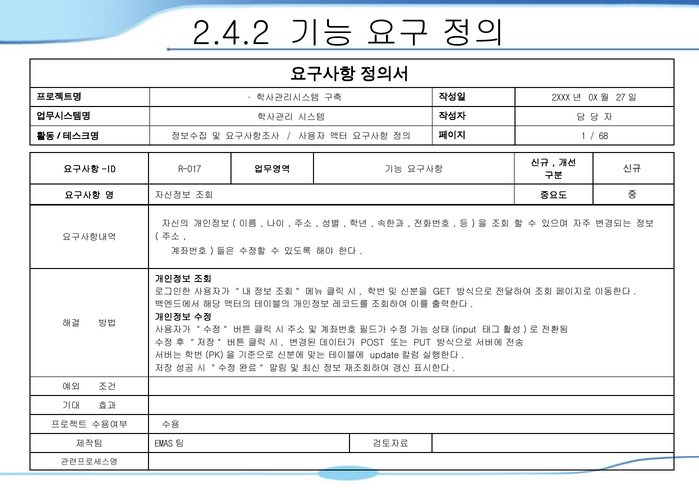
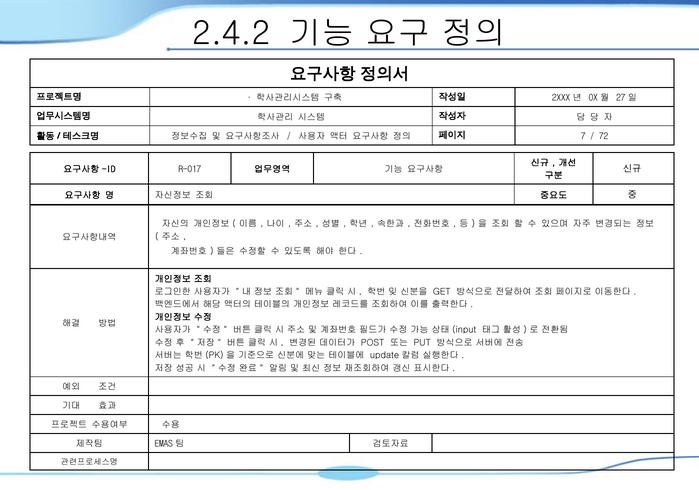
1: 1 -> 7
68: 68 -> 72
